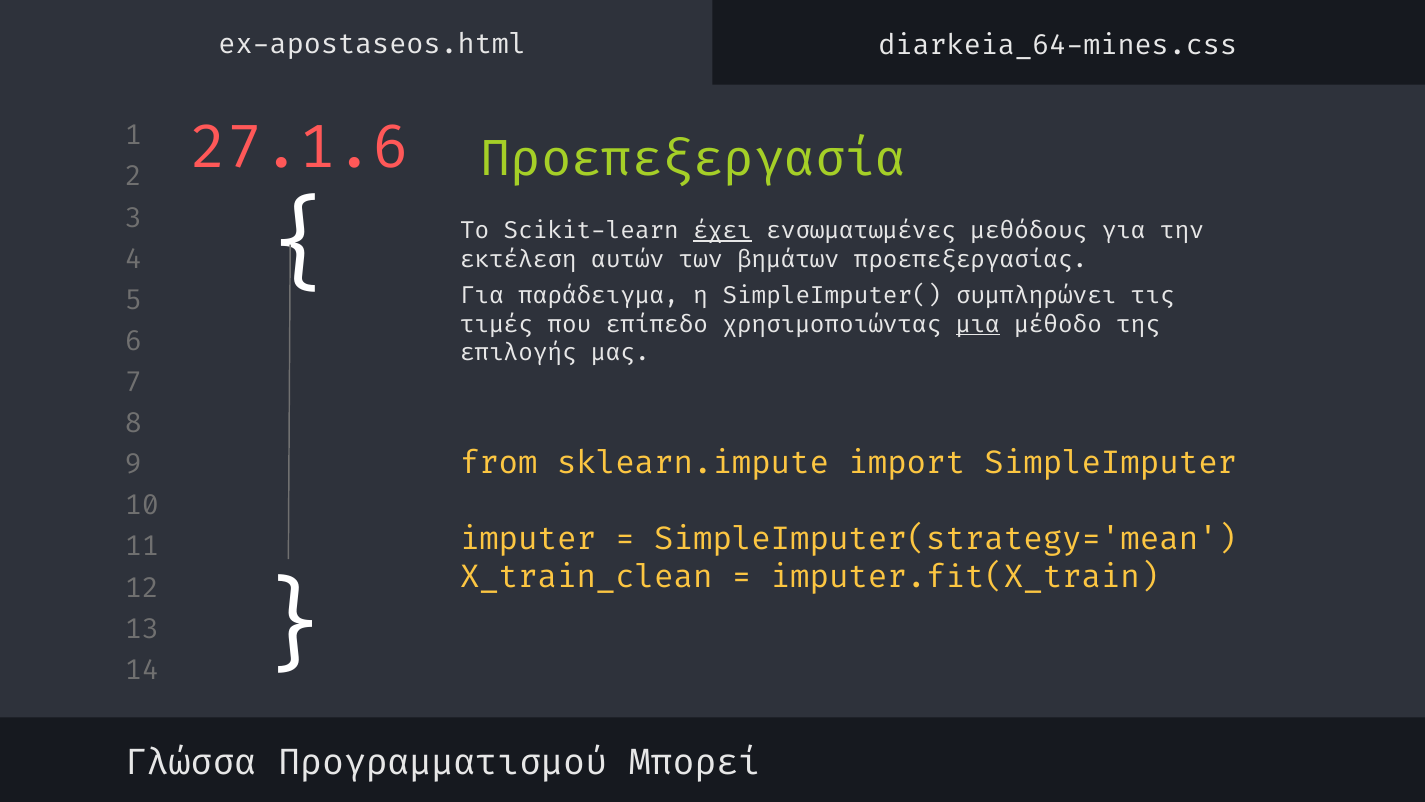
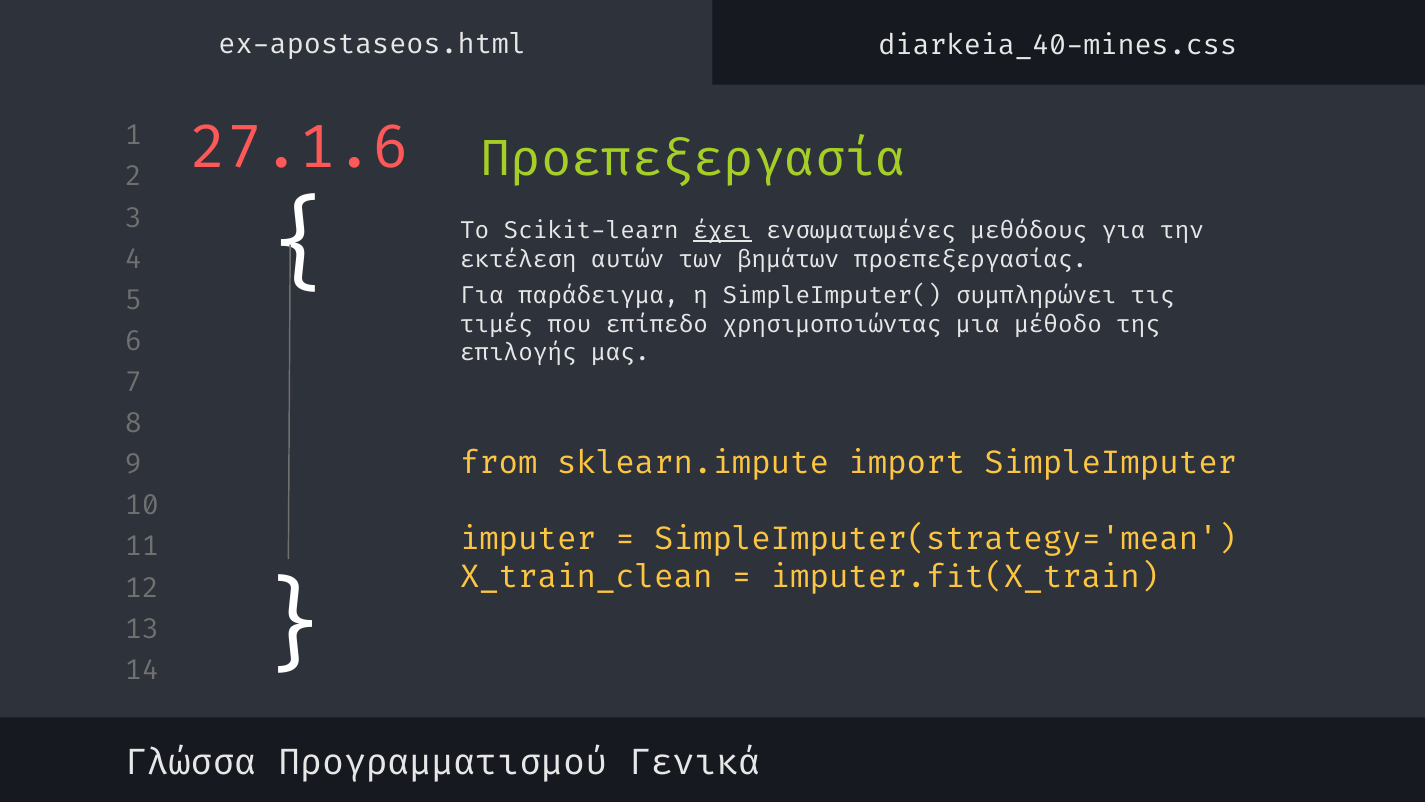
diarkeia_64-mines.css: diarkeia_64-mines.css -> diarkeia_40-mines.css
μια underline: present -> none
Μπορεί: Μπορεί -> Γενικά
